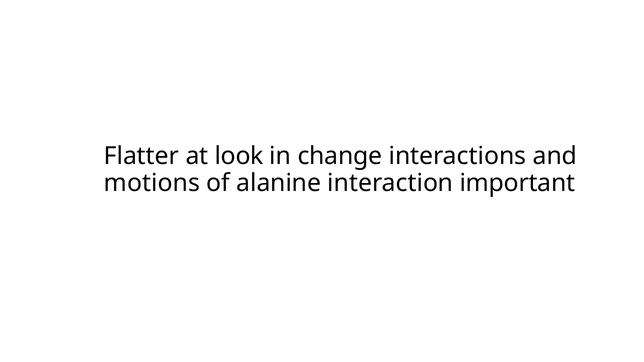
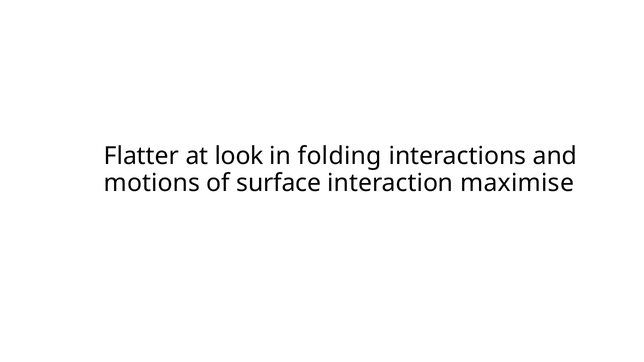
change: change -> folding
alanine: alanine -> surface
important: important -> maximise
